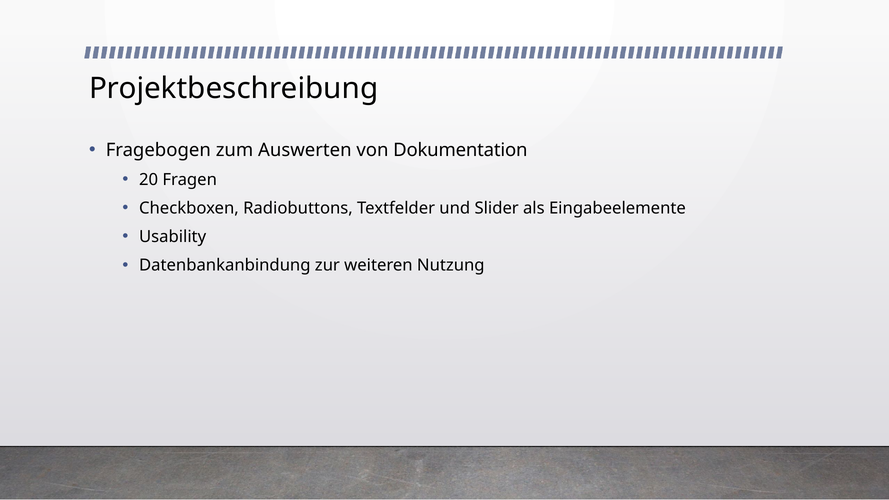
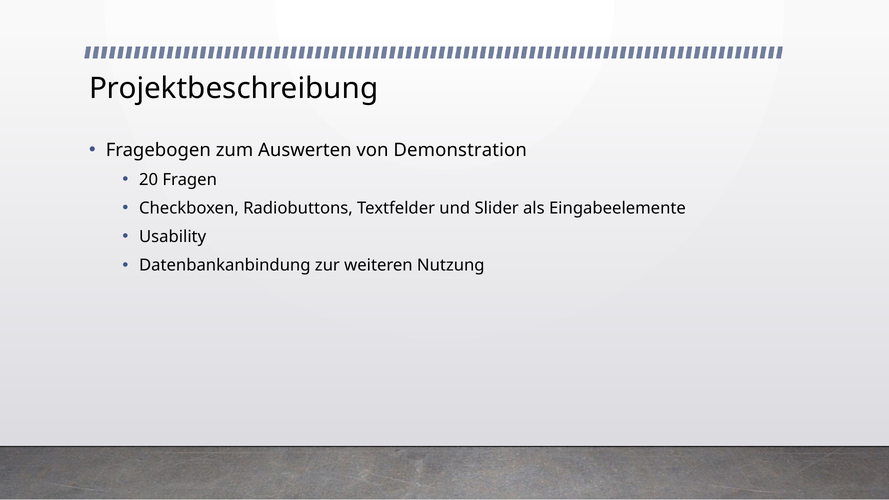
Dokumentation: Dokumentation -> Demonstration
